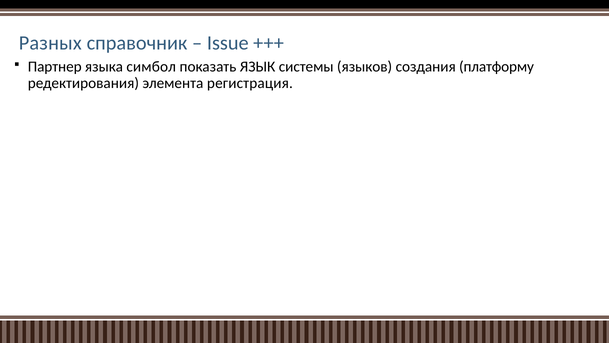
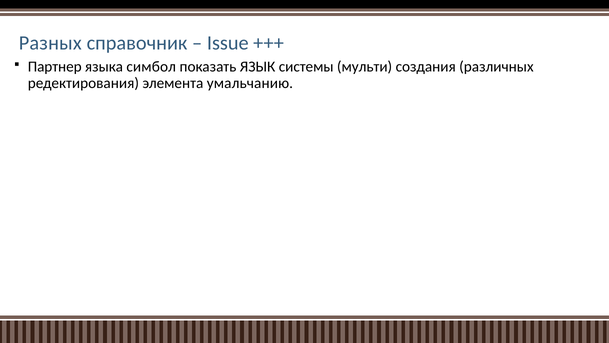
языков: языков -> мульти
платформу: платформу -> различных
регистрация: регистрация -> умальчанию
